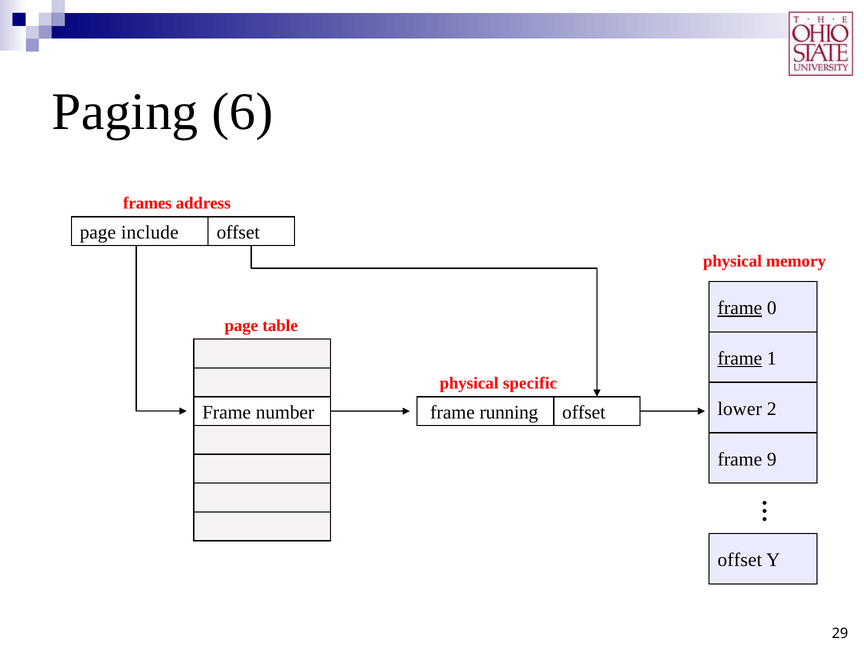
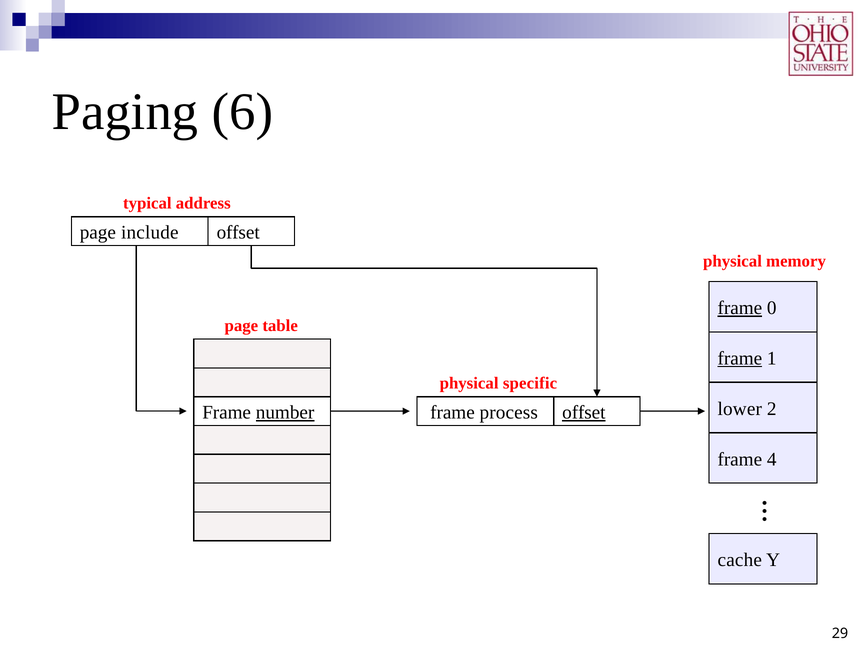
frames: frames -> typical
number underline: none -> present
running: running -> process
offset at (584, 412) underline: none -> present
9: 9 -> 4
offset at (740, 560): offset -> cache
